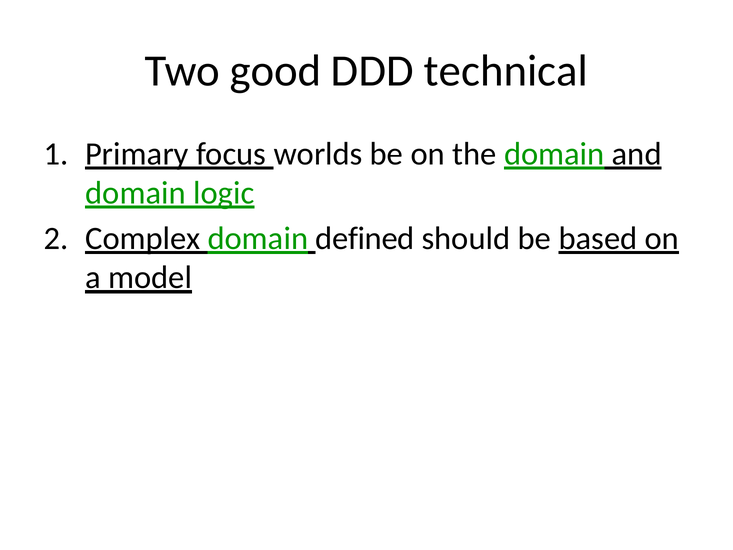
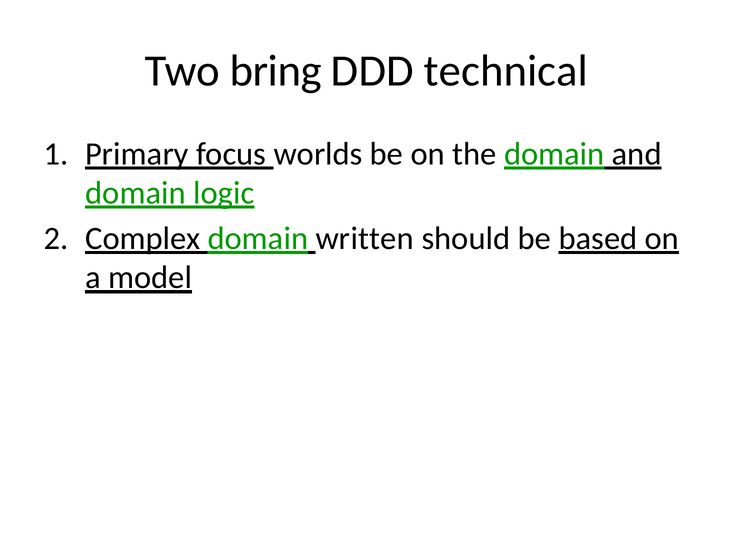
good: good -> bring
defined: defined -> written
